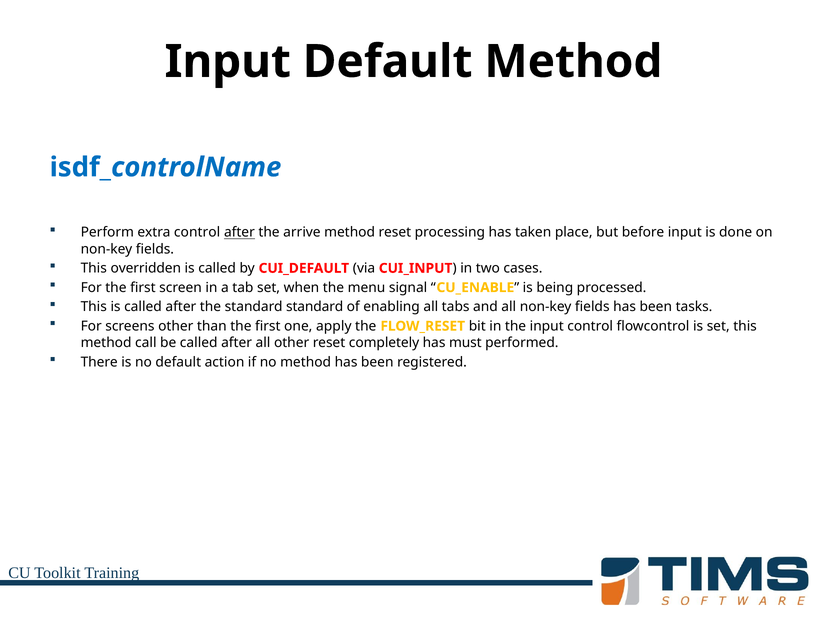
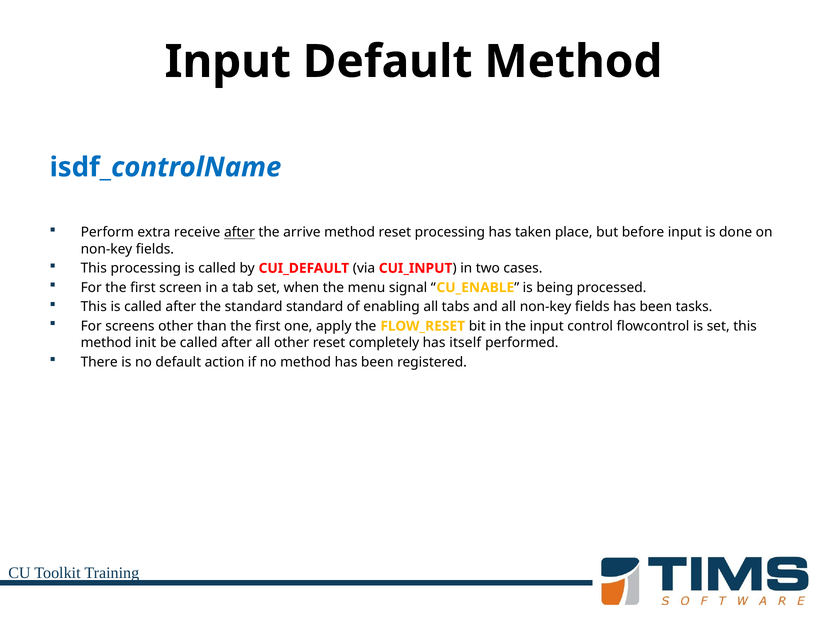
extra control: control -> receive
This overridden: overridden -> processing
call: call -> init
must: must -> itself
